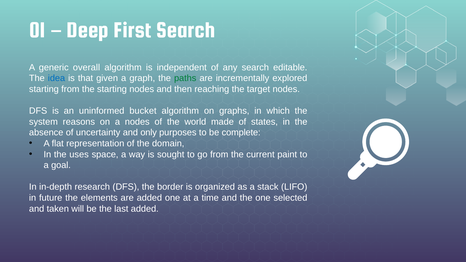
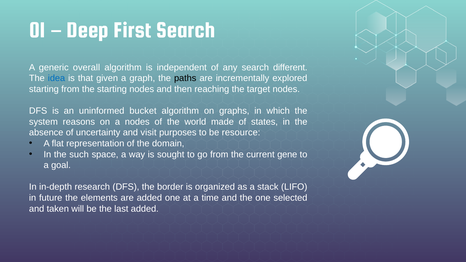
editable: editable -> different
paths colour: green -> black
only: only -> visit
complete: complete -> resource
uses: uses -> such
paint: paint -> gene
